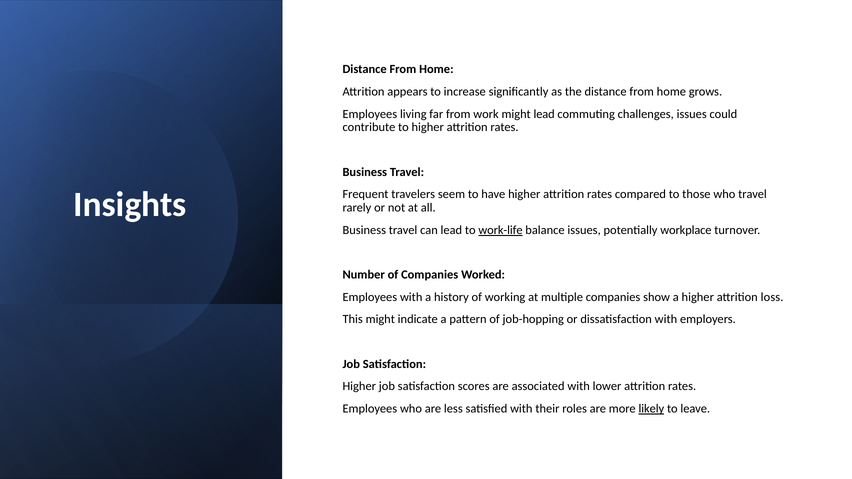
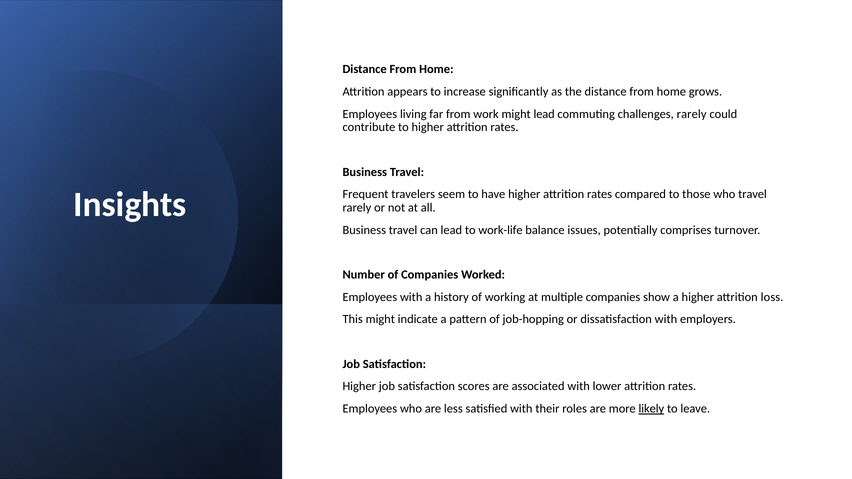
challenges issues: issues -> rarely
work-life underline: present -> none
workplace: workplace -> comprises
